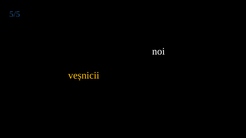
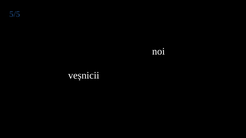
veșnicii colour: yellow -> white
